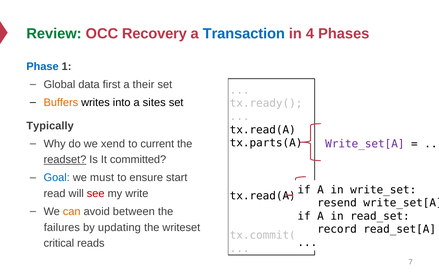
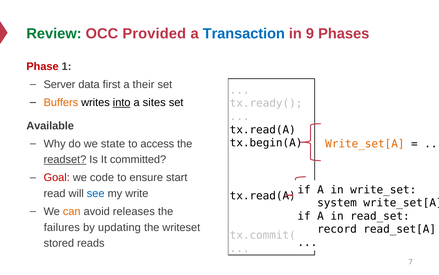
Recovery: Recovery -> Provided
4: 4 -> 9
Phase colour: blue -> red
Global: Global -> Server
into underline: none -> present
Typically: Typically -> Available
xend: xend -> state
current: current -> access
tx.parts(A: tx.parts(A -> tx.begin(A
Write_set[A at (365, 144) colour: purple -> orange
Goal colour: blue -> red
must: must -> code
see colour: red -> blue
resend: resend -> system
between: between -> releases
critical: critical -> stored
